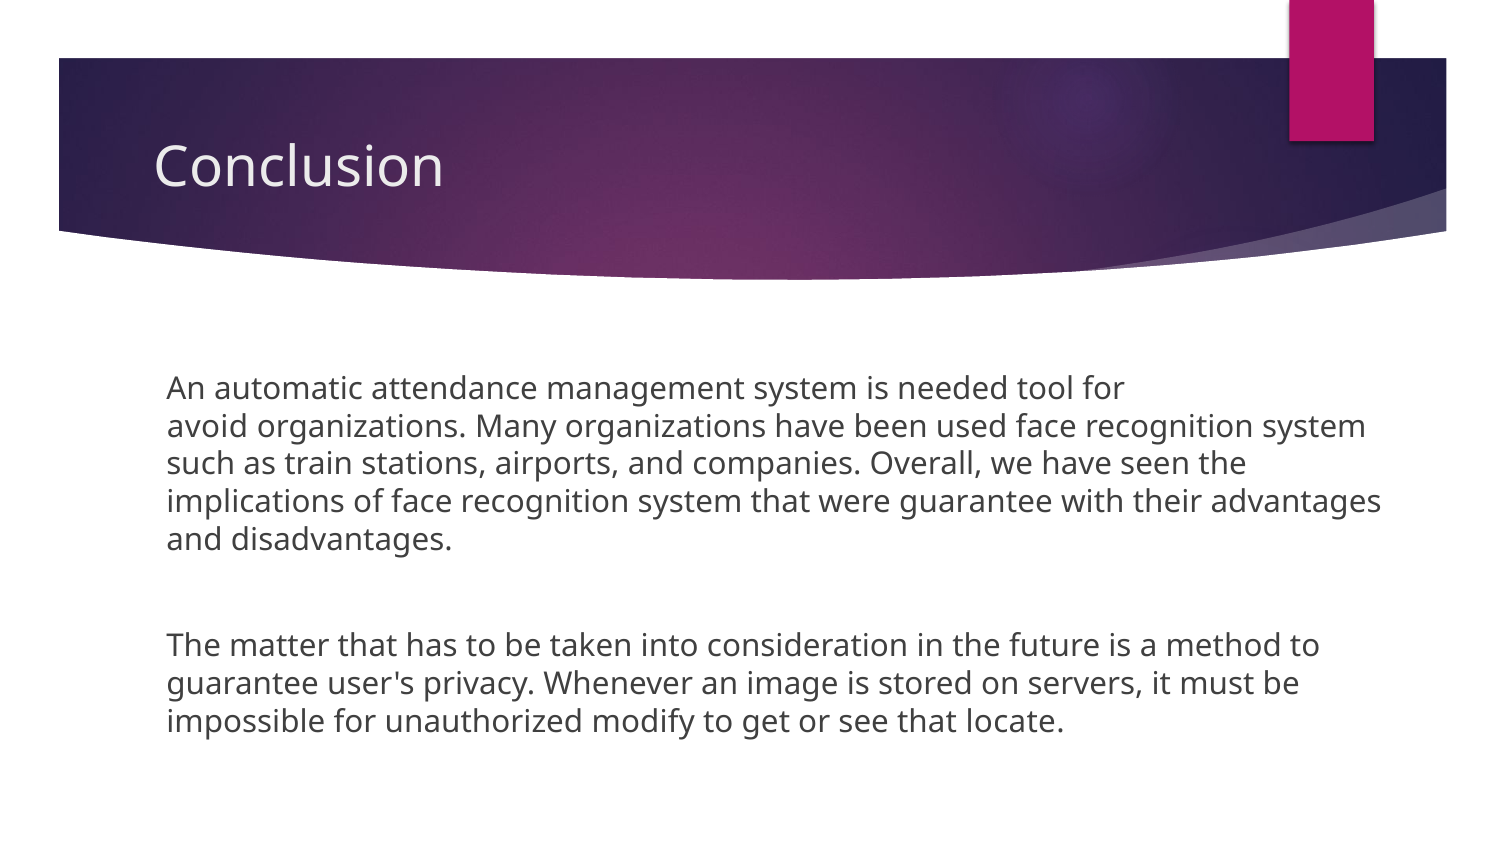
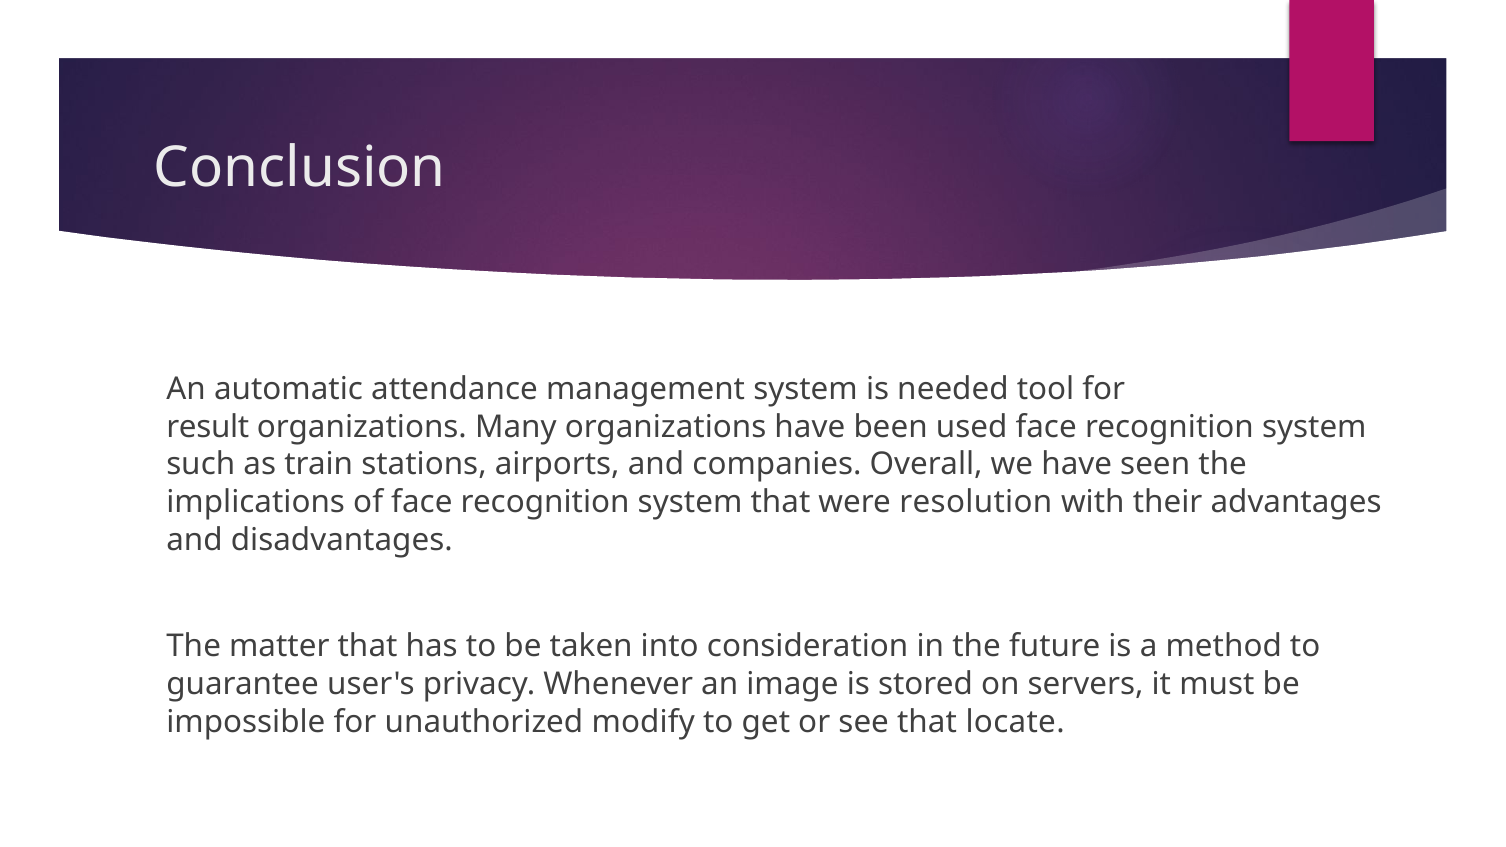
avoid: avoid -> result
were guarantee: guarantee -> resolution
